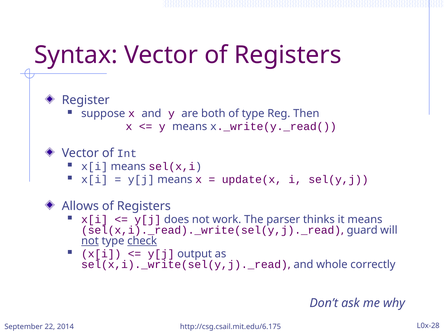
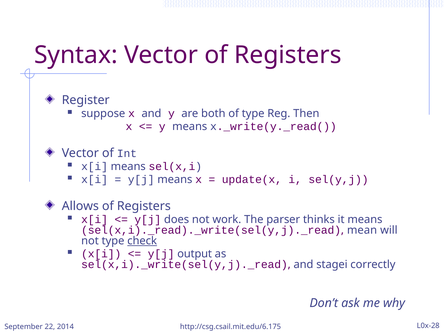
guard: guard -> mean
not at (90, 241) underline: present -> none
whole: whole -> stagei
